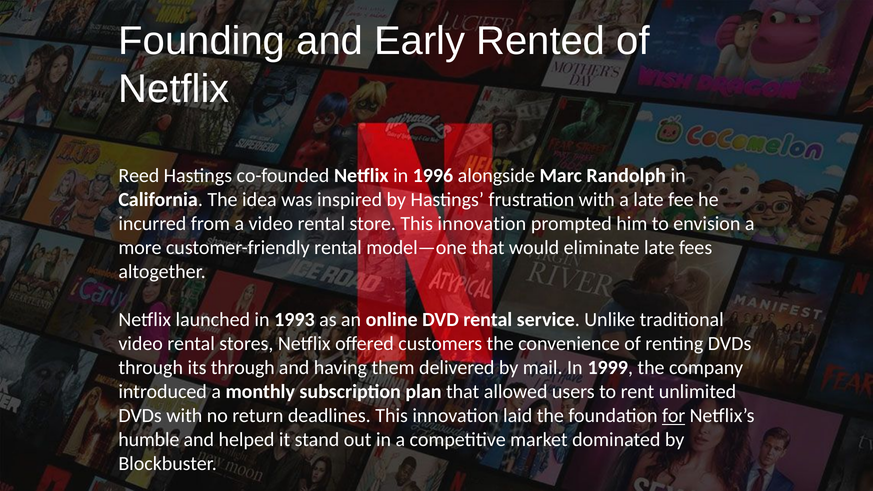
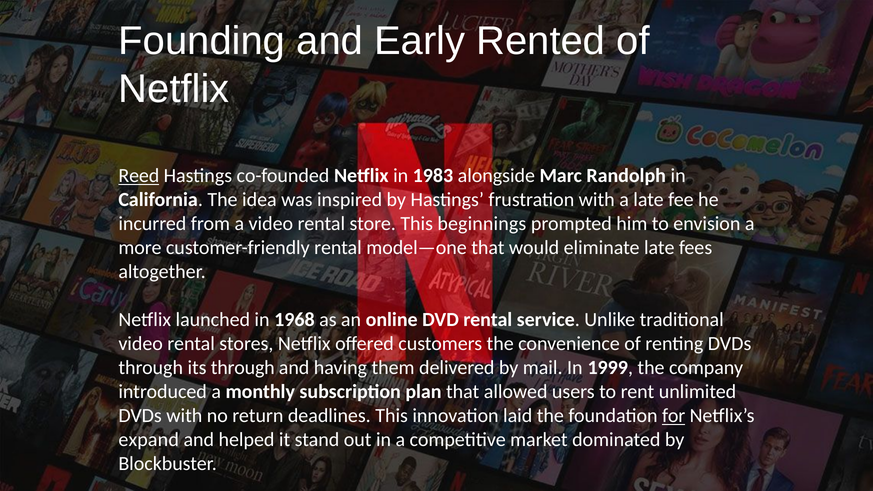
Reed underline: none -> present
1996: 1996 -> 1983
store This innovation: innovation -> beginnings
1993: 1993 -> 1968
humble: humble -> expand
